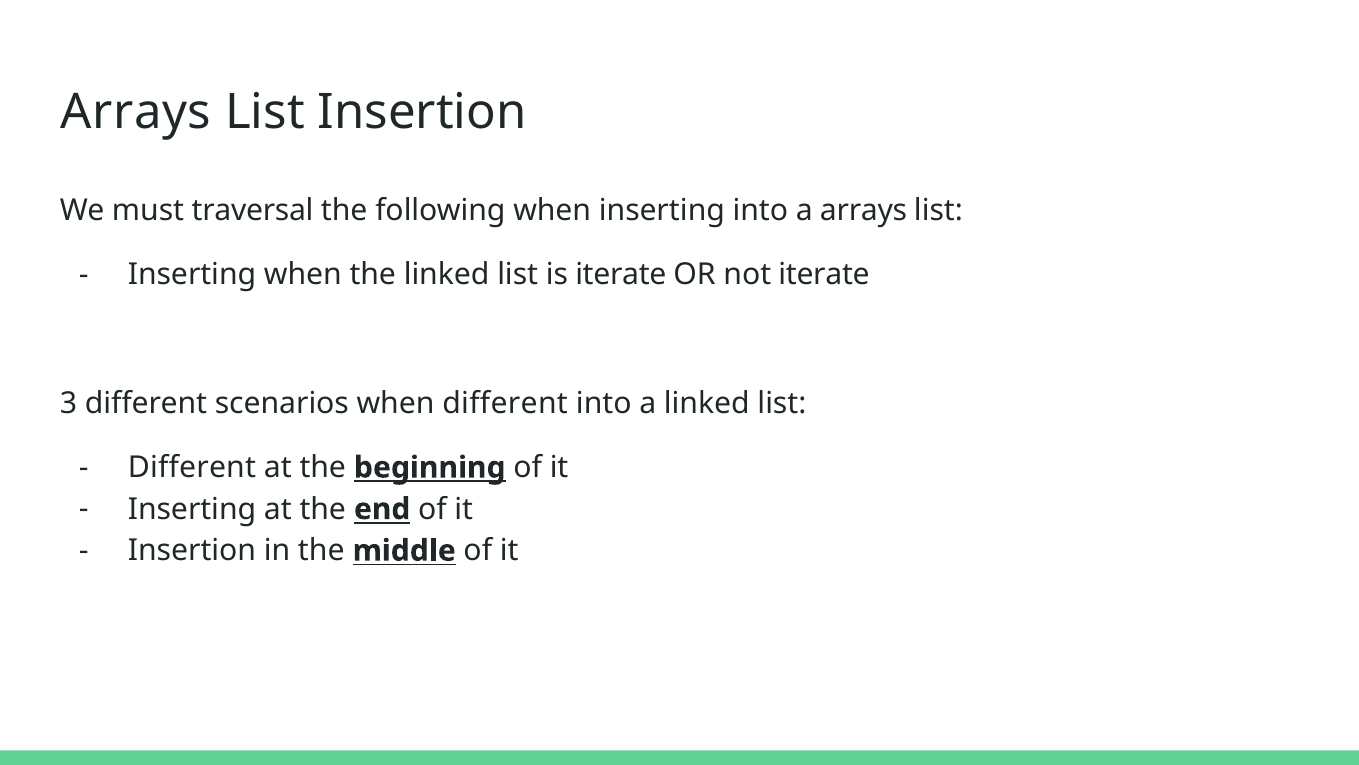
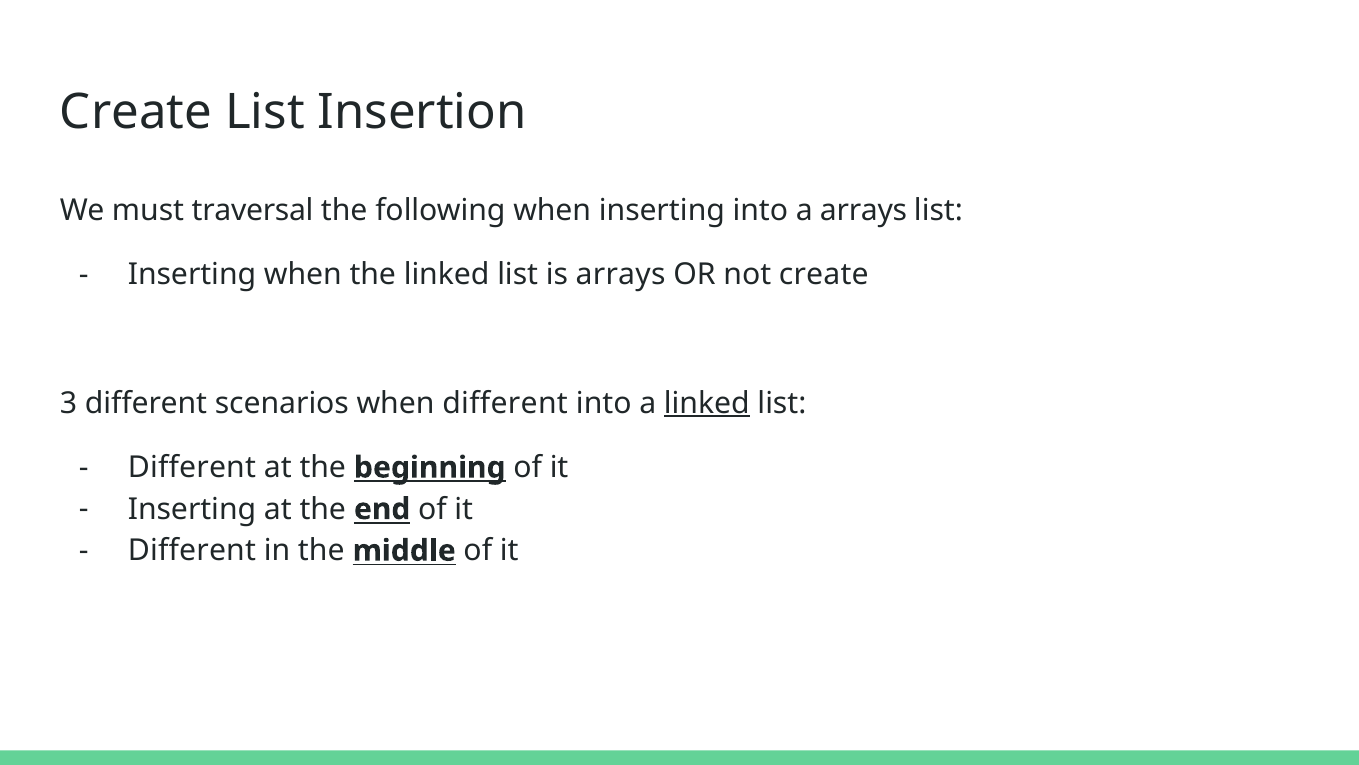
Arrays at (136, 113): Arrays -> Create
is iterate: iterate -> arrays
not iterate: iterate -> create
linked at (707, 403) underline: none -> present
Insertion at (192, 550): Insertion -> Different
